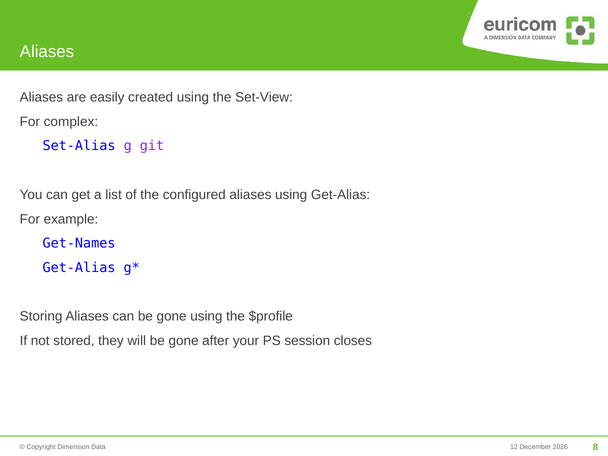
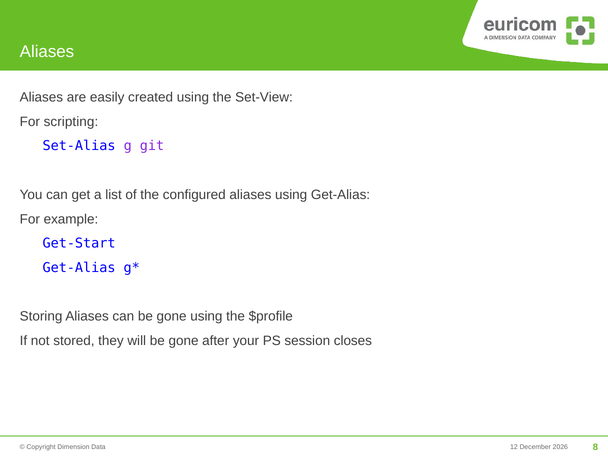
complex: complex -> scripting
Get-Names: Get-Names -> Get-Start
